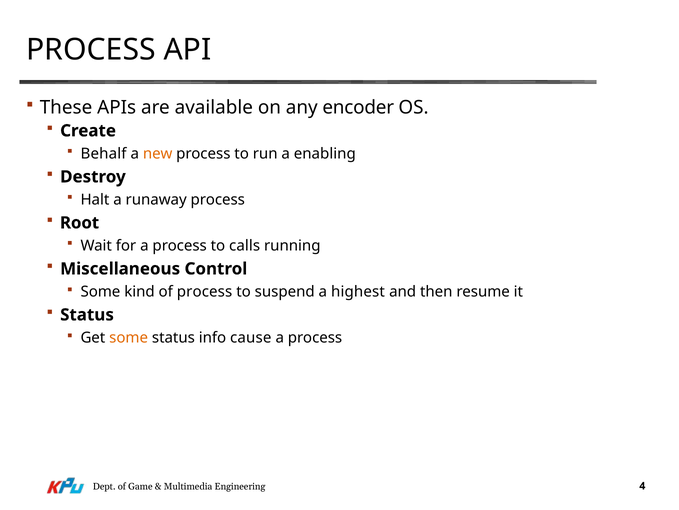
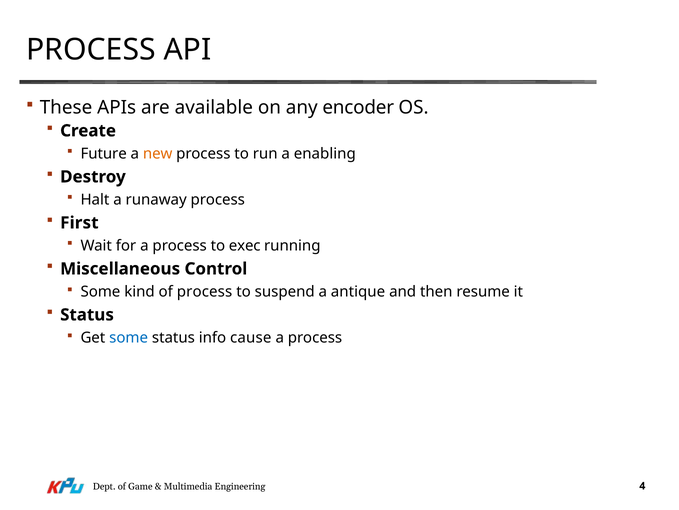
Behalf: Behalf -> Future
Root: Root -> First
calls: calls -> exec
highest: highest -> antique
some at (129, 337) colour: orange -> blue
